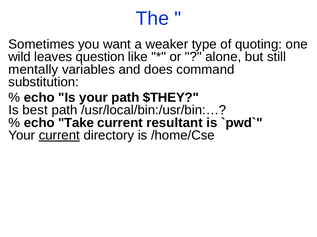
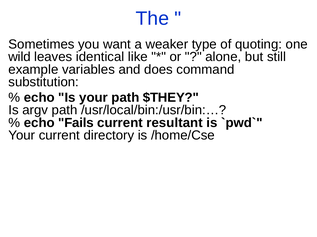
question: question -> identical
mentally: mentally -> example
best: best -> argv
Take: Take -> Fails
current at (59, 136) underline: present -> none
